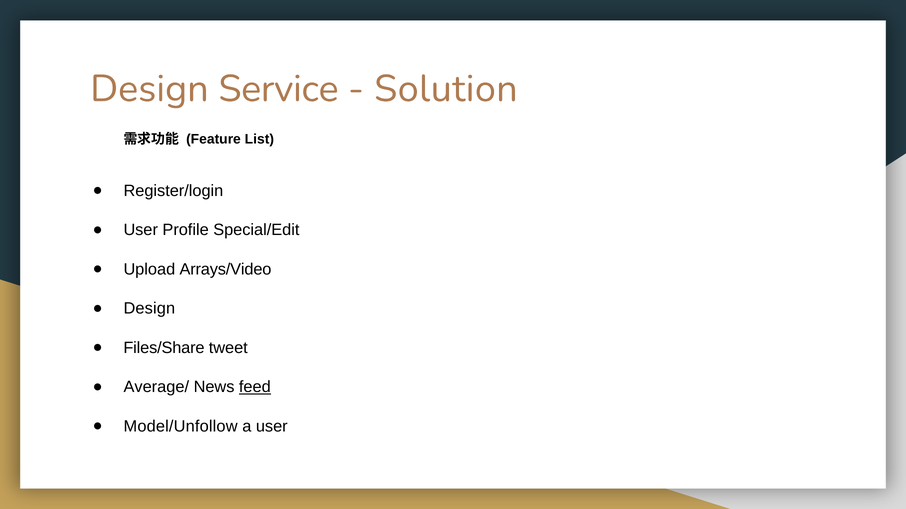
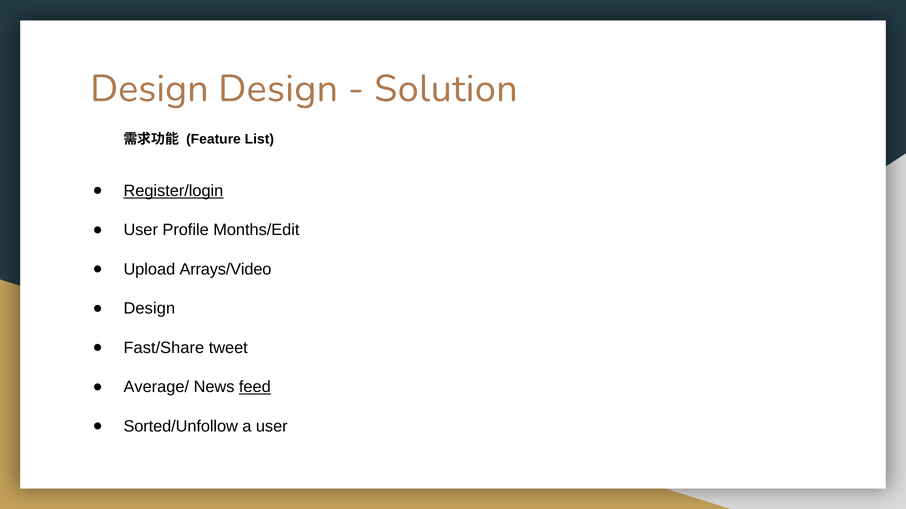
Design Service: Service -> Design
Register/login underline: none -> present
Special/Edit: Special/Edit -> Months/Edit
Files/Share: Files/Share -> Fast/Share
Model/Unfollow: Model/Unfollow -> Sorted/Unfollow
